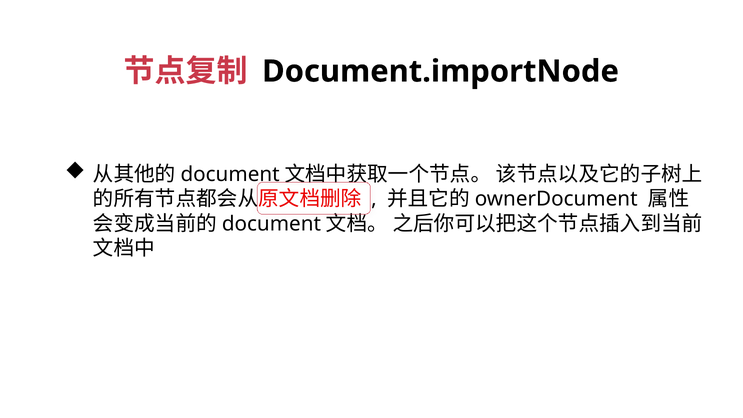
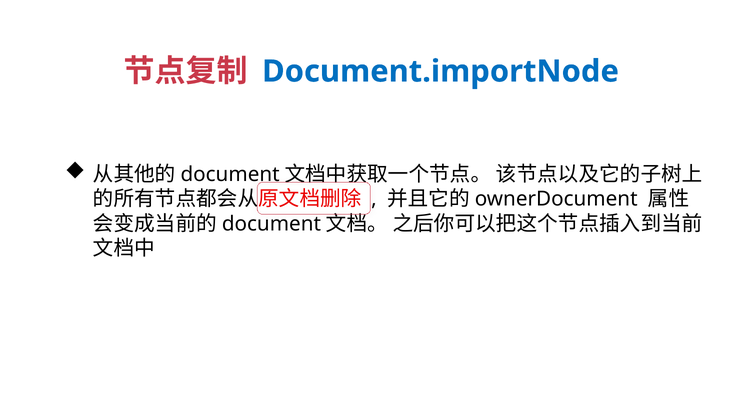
Document.importNode colour: black -> blue
